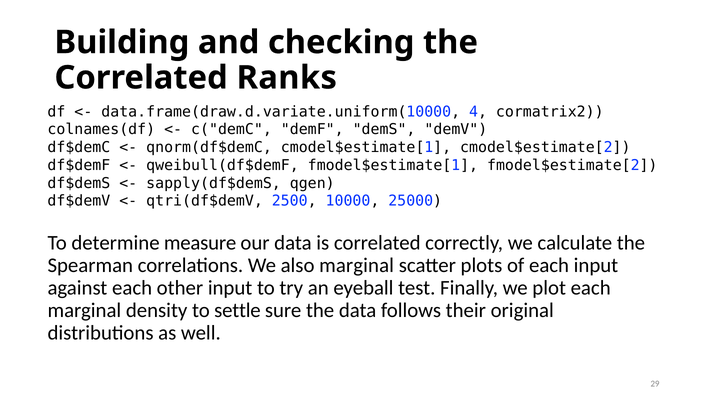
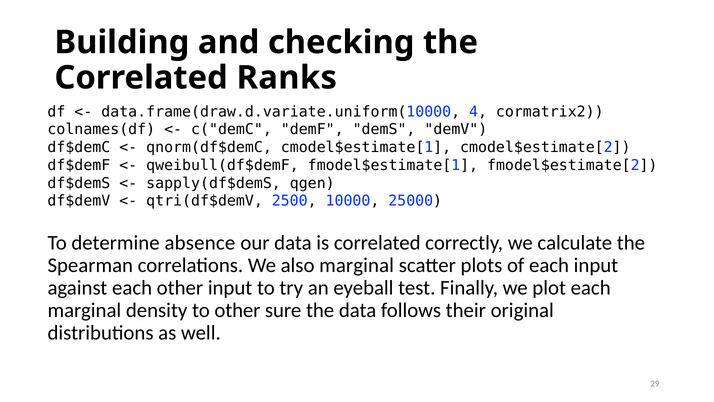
measure: measure -> absence
to settle: settle -> other
